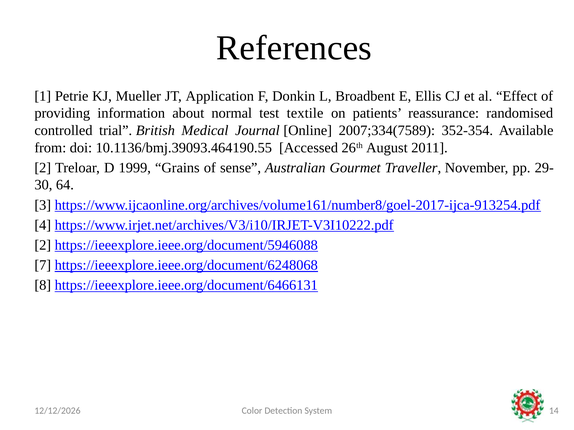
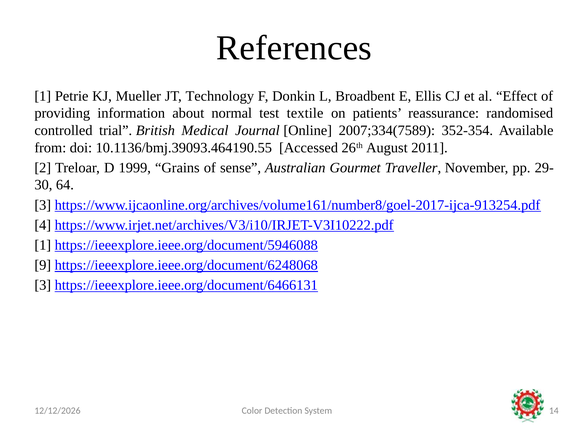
Application: Application -> Technology
2 at (43, 245): 2 -> 1
7: 7 -> 9
8 at (43, 286): 8 -> 3
